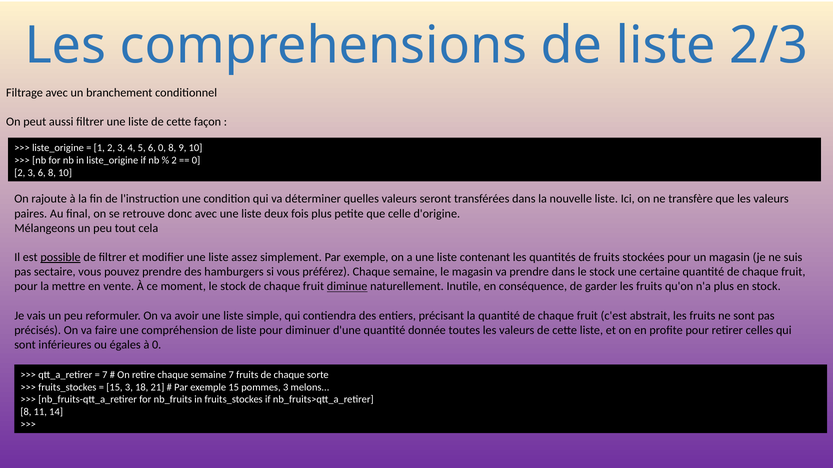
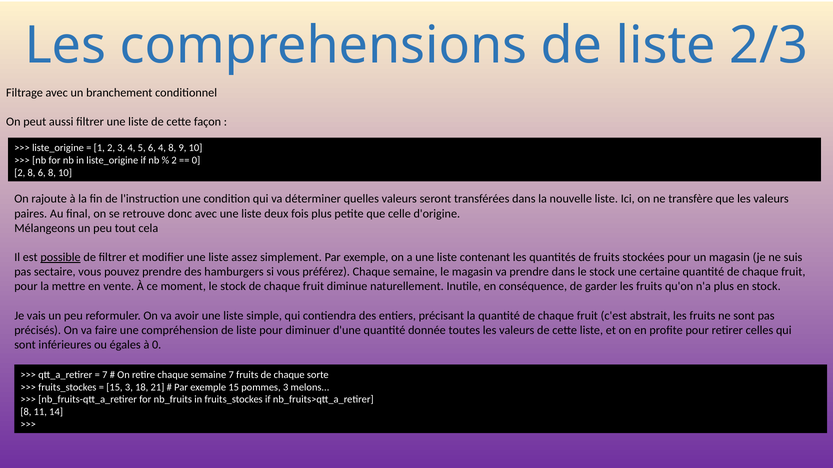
6 0: 0 -> 4
3 at (31, 173): 3 -> 8
diminue underline: present -> none
